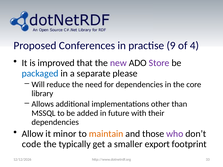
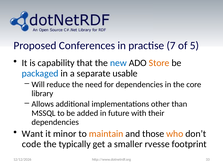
9: 9 -> 7
4: 4 -> 5
improved: improved -> capability
new colour: purple -> blue
Store colour: purple -> orange
please: please -> usable
Allow: Allow -> Want
who colour: purple -> orange
export: export -> rvesse
